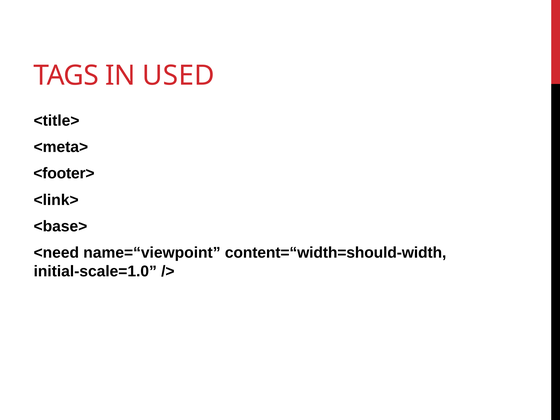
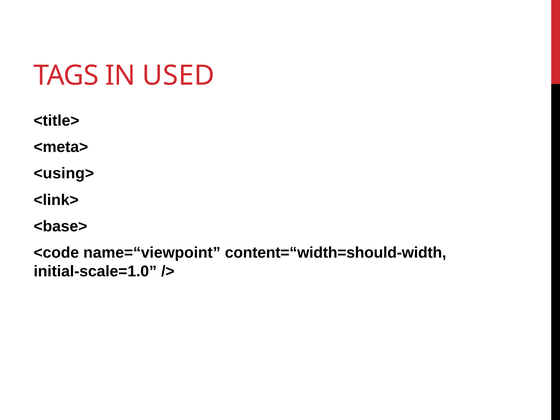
<footer>: <footer> -> <using>
<need: <need -> <code
